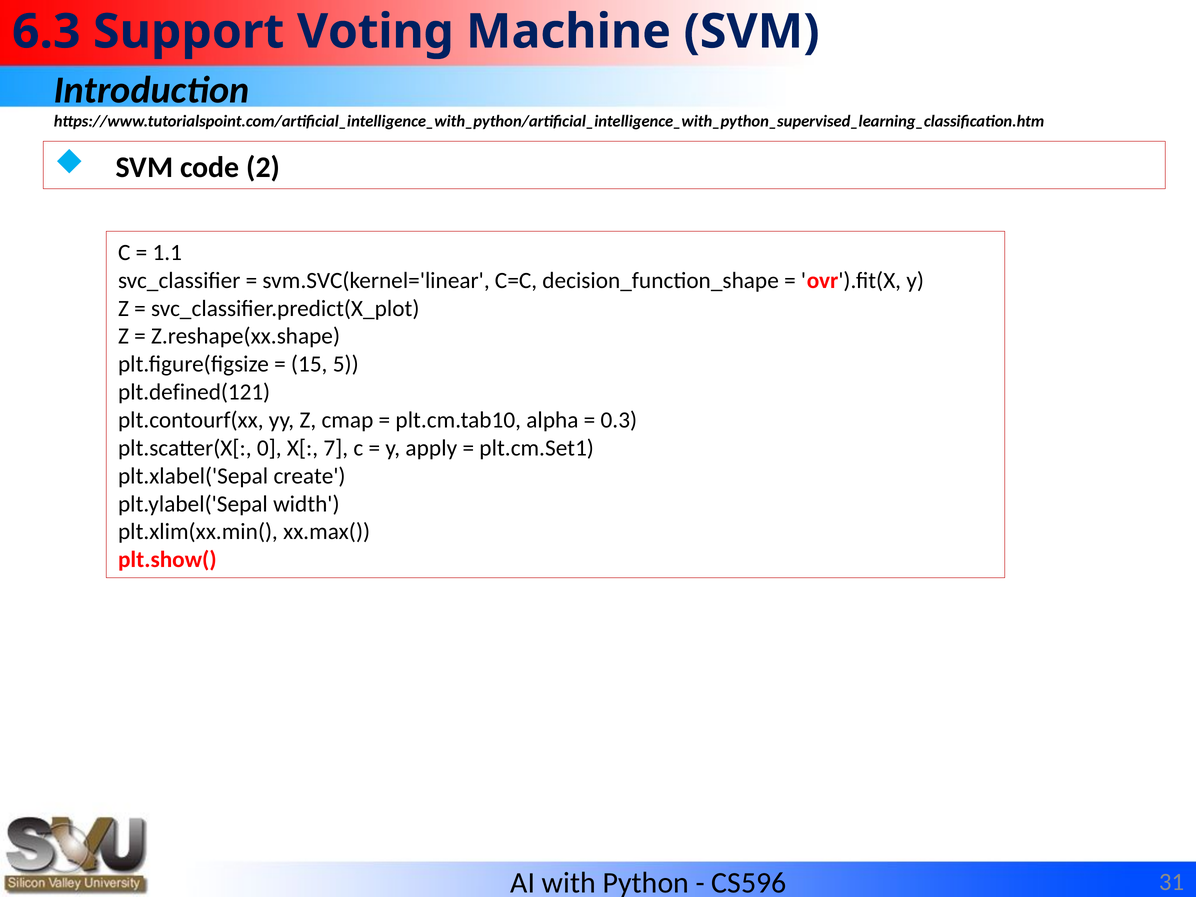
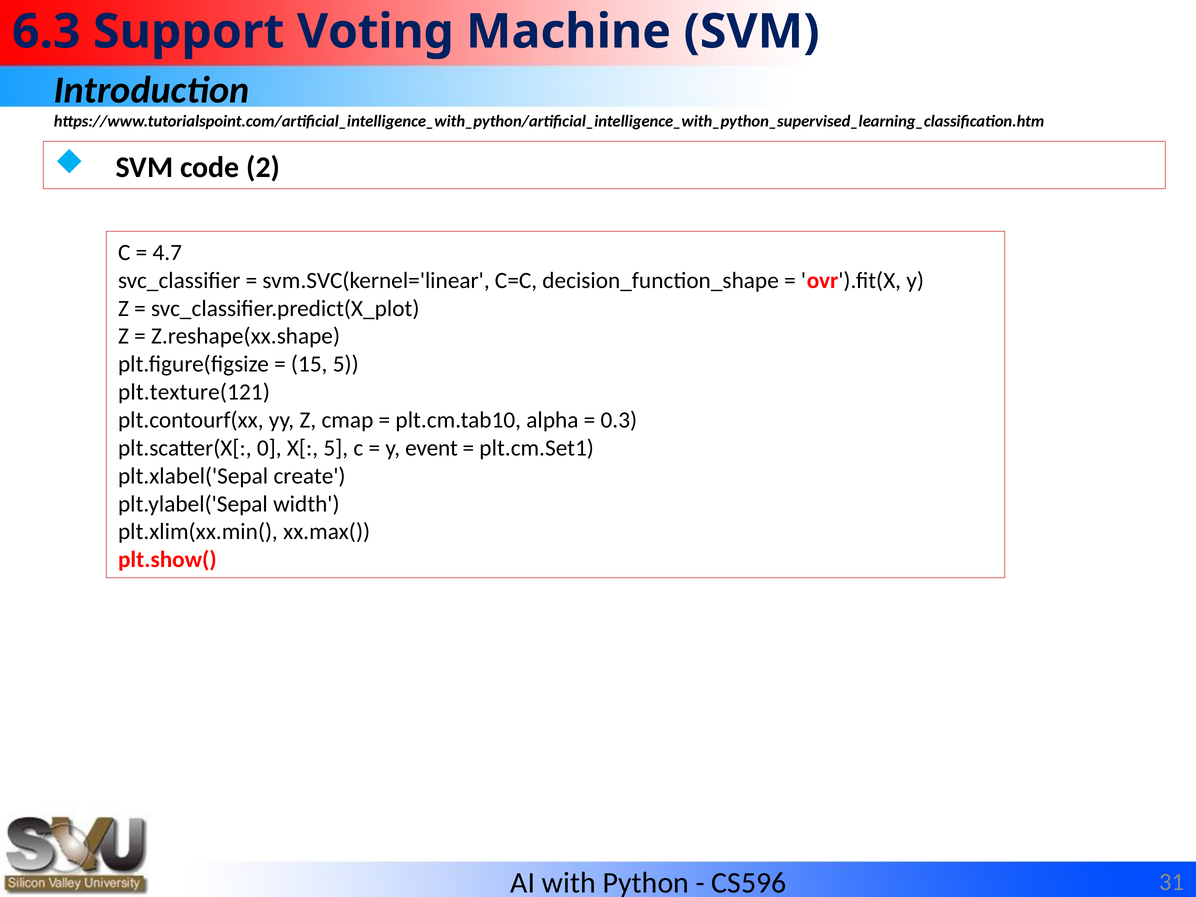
1.1: 1.1 -> 4.7
plt.defined(121: plt.defined(121 -> plt.texture(121
X[ 7: 7 -> 5
apply: apply -> event
